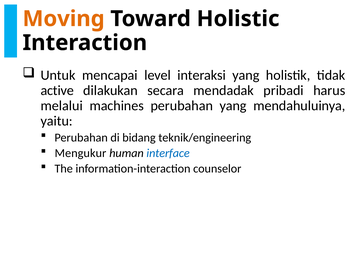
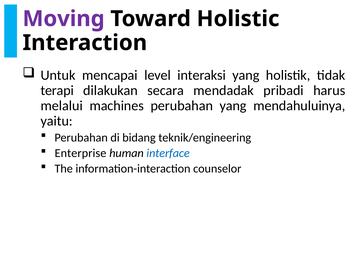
Moving colour: orange -> purple
active: active -> terapi
Mengukur: Mengukur -> Enterprise
